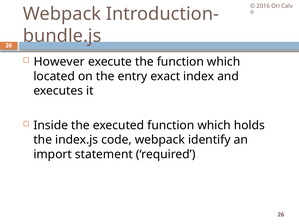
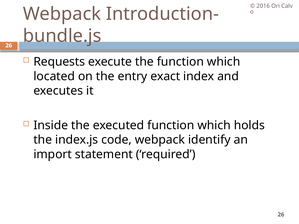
However: However -> Requests
